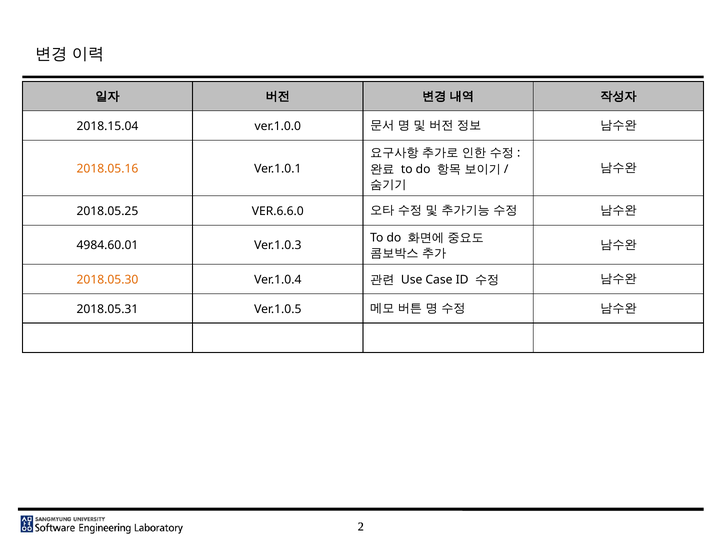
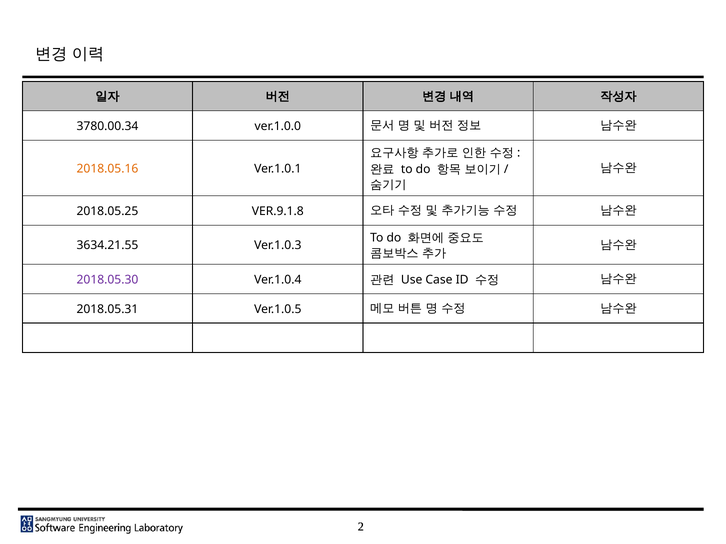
2018.15.04: 2018.15.04 -> 3780.00.34
VER.6.6.0: VER.6.6.0 -> VER.9.1.8
4984.60.01: 4984.60.01 -> 3634.21.55
2018.05.30 colour: orange -> purple
